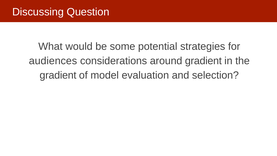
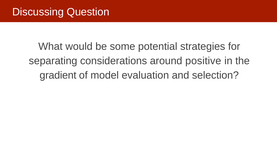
audiences: audiences -> separating
around gradient: gradient -> positive
